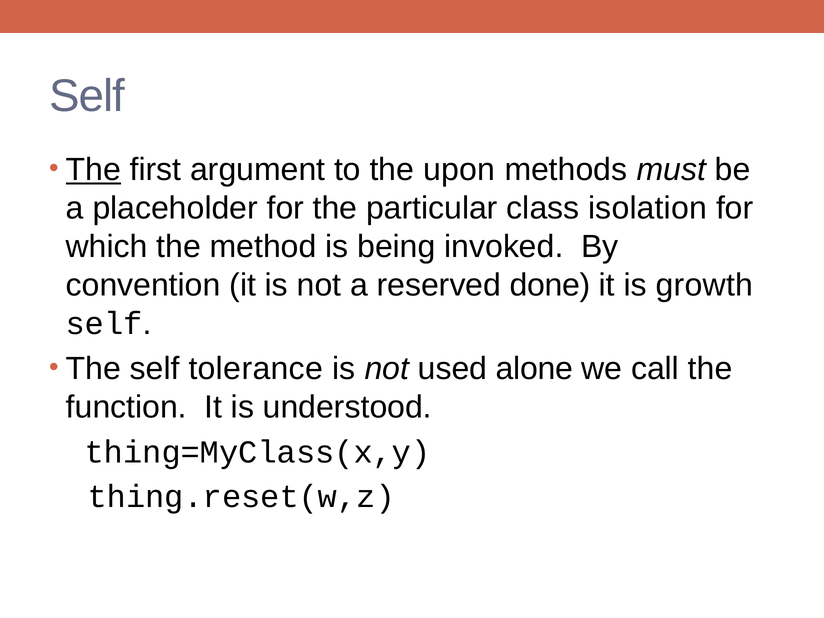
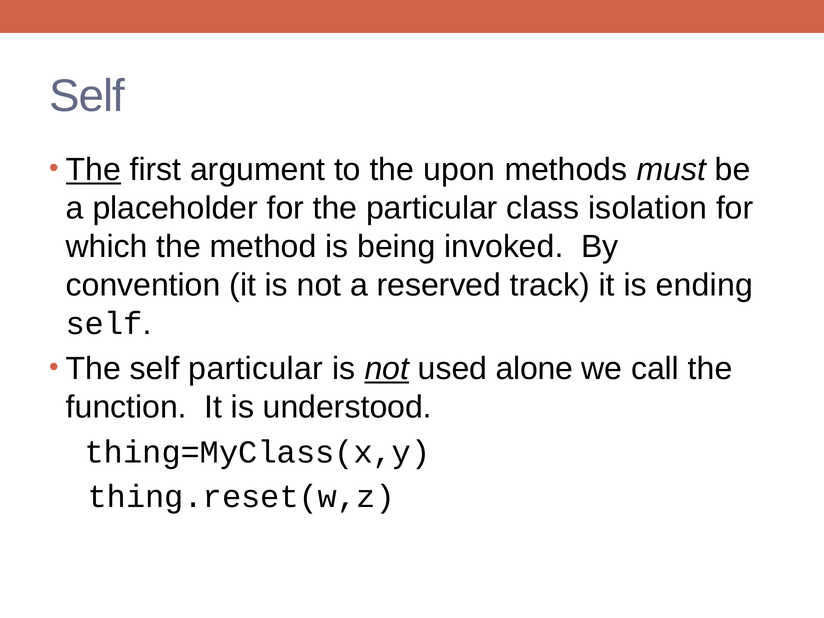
done: done -> track
growth: growth -> ending
self tolerance: tolerance -> particular
not at (387, 369) underline: none -> present
